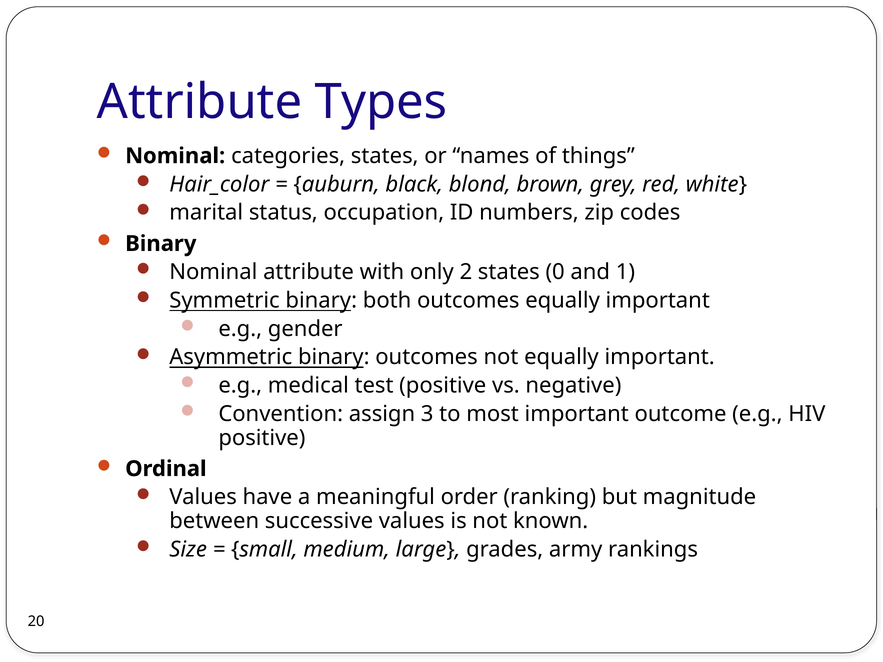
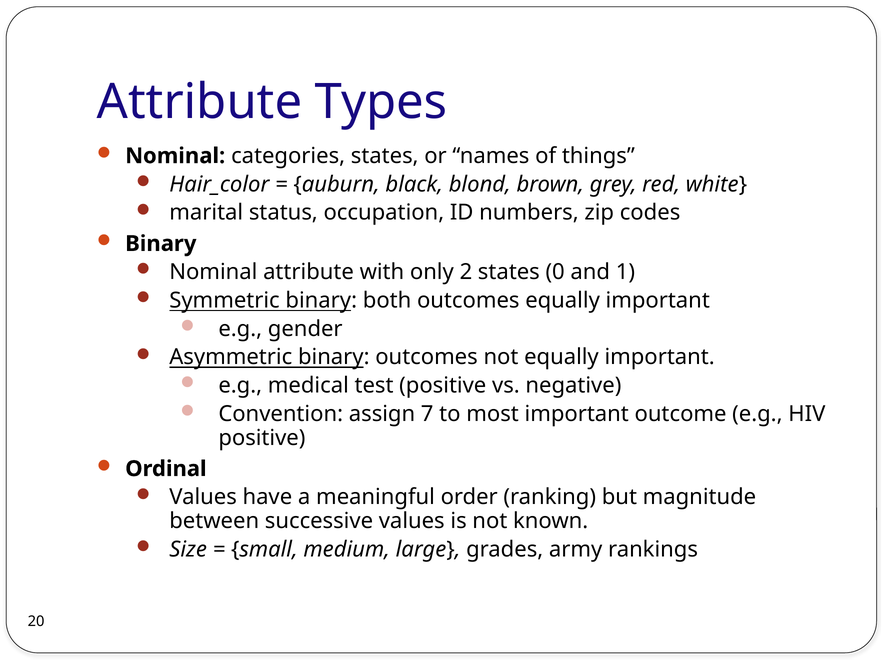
3: 3 -> 7
